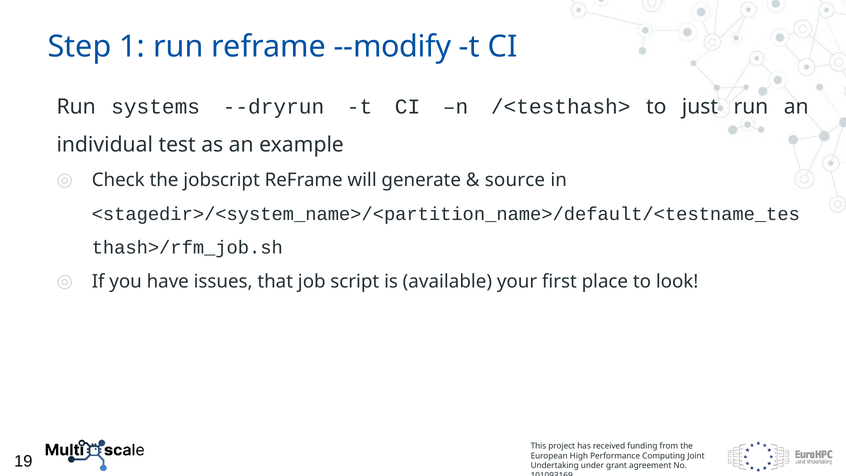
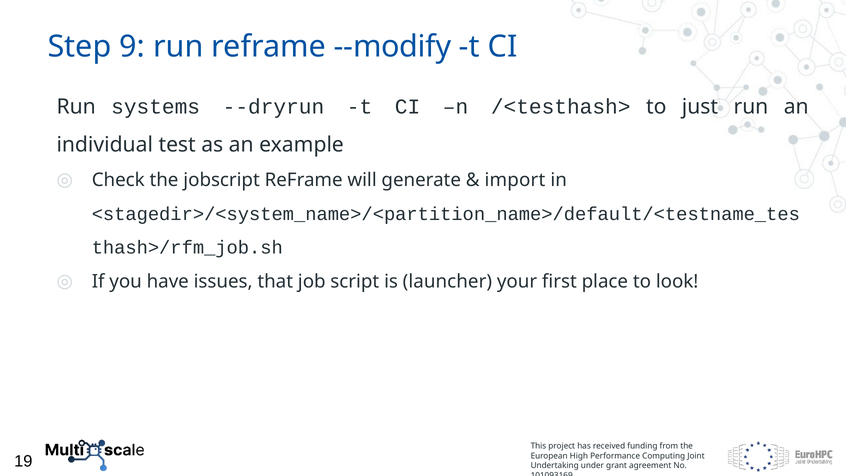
1: 1 -> 9
source: source -> import
available: available -> launcher
